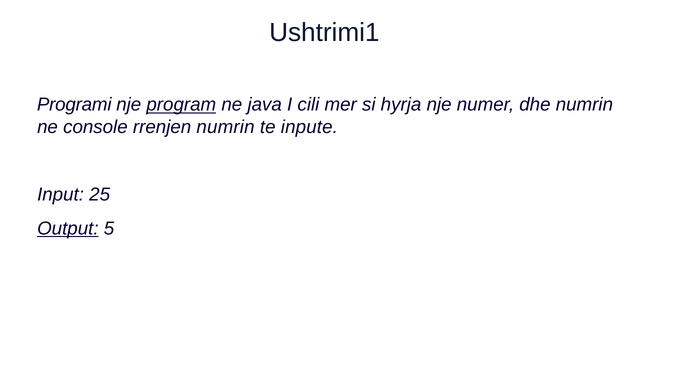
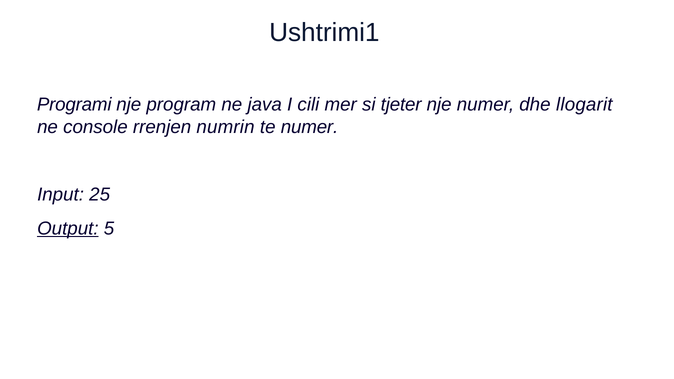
program underline: present -> none
hyrja: hyrja -> tjeter
dhe numrin: numrin -> llogarit
te inpute: inpute -> numer
